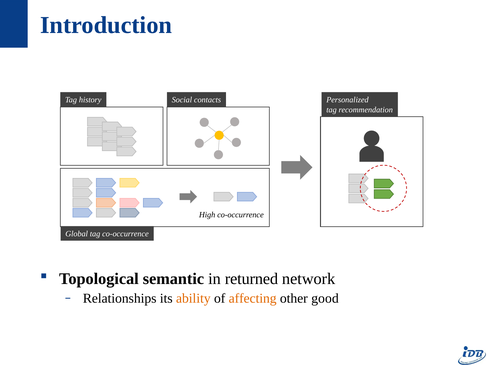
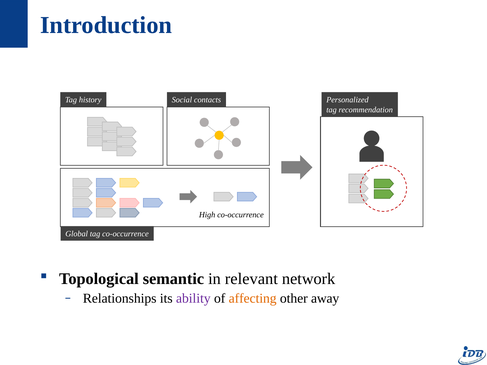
returned: returned -> relevant
ability colour: orange -> purple
good: good -> away
